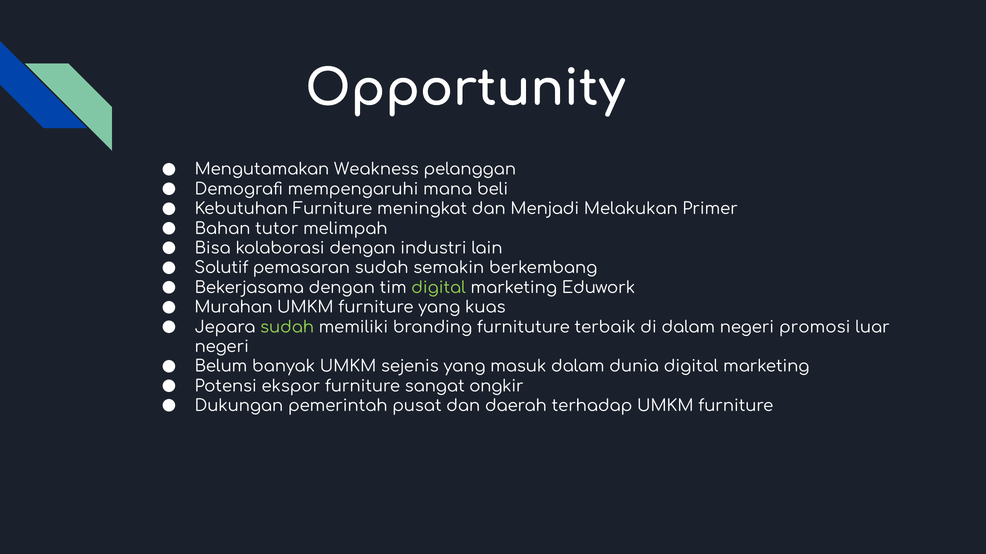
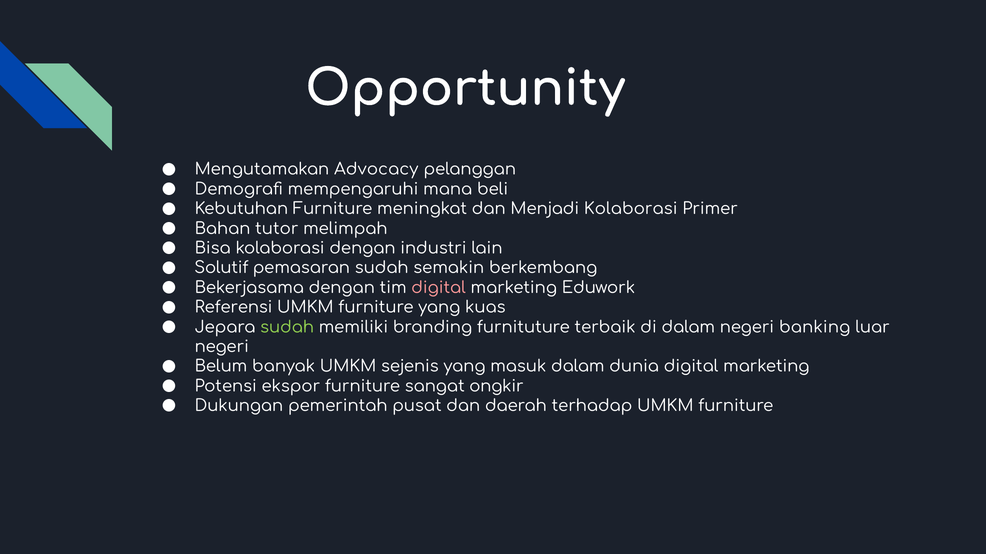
Weakness: Weakness -> Advocacy
Menjadi Melakukan: Melakukan -> Kolaborasi
digital at (439, 288) colour: light green -> pink
Murahan: Murahan -> Referensi
promosi: promosi -> banking
